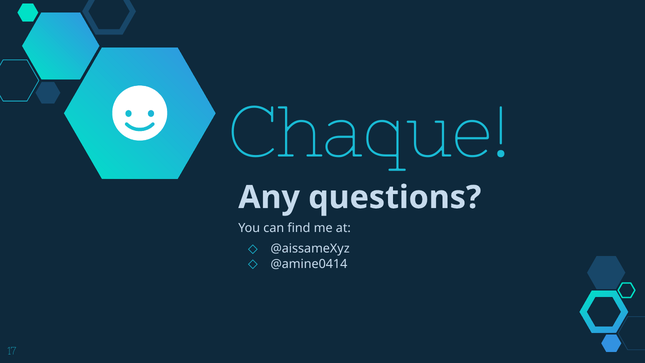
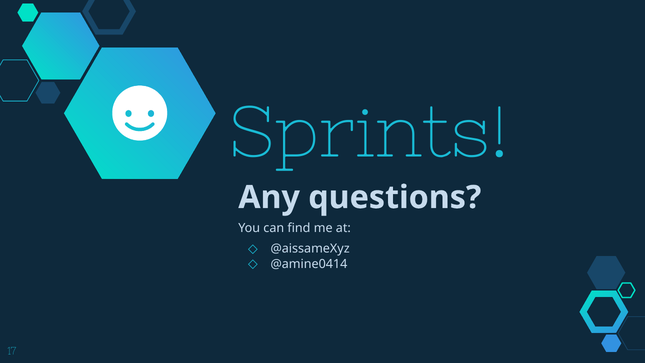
Chaque: Chaque -> Sprints
